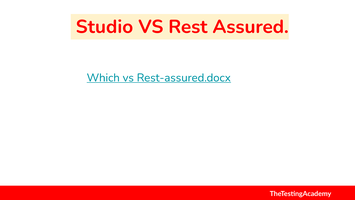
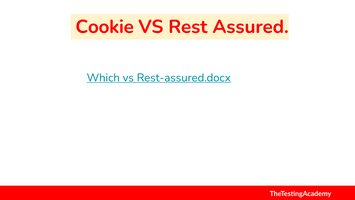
Studio: Studio -> Cookie
